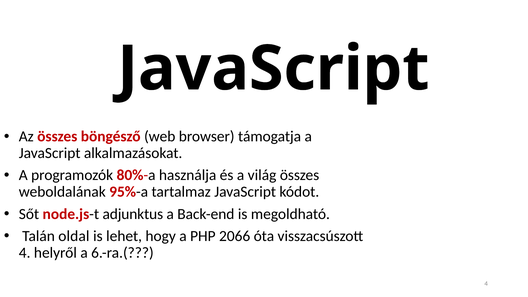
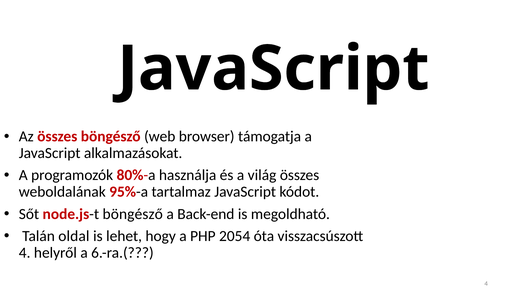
node.js-t adjunktus: adjunktus -> böngésző
2066: 2066 -> 2054
